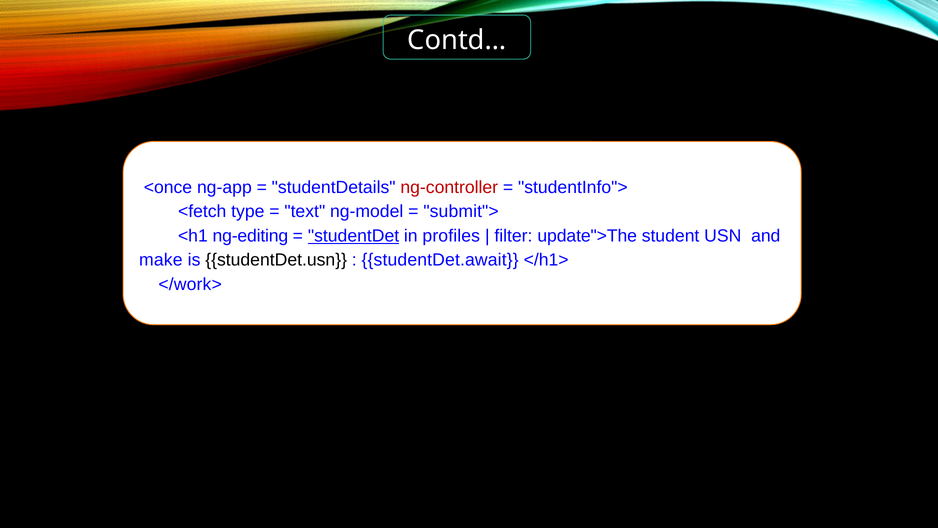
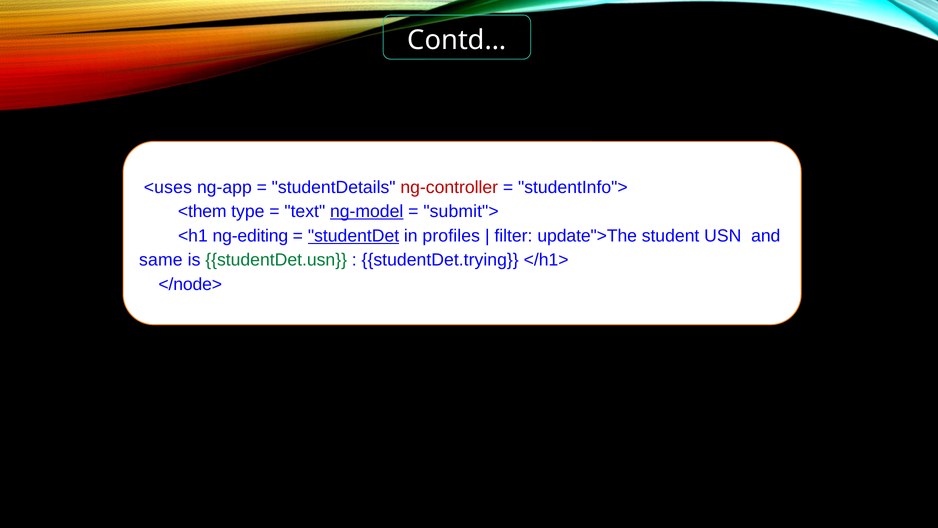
<once: <once -> <uses
<fetch: <fetch -> <them
ng-model underline: none -> present
make: make -> same
studentDet.usn colour: black -> green
studentDet.await: studentDet.await -> studentDet.trying
</work>: </work> -> </node>
